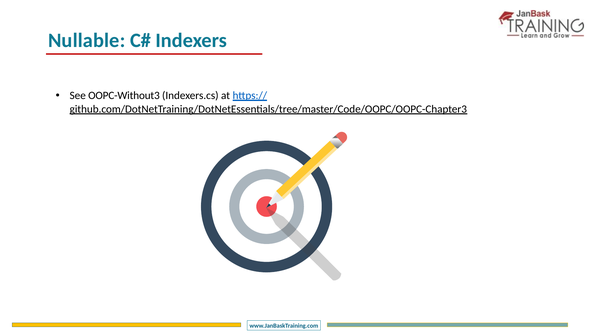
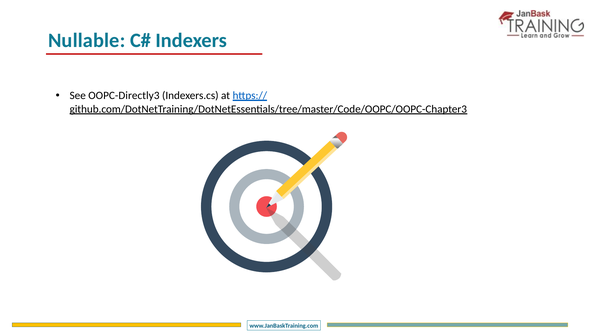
OOPC-Without3: OOPC-Without3 -> OOPC-Directly3
